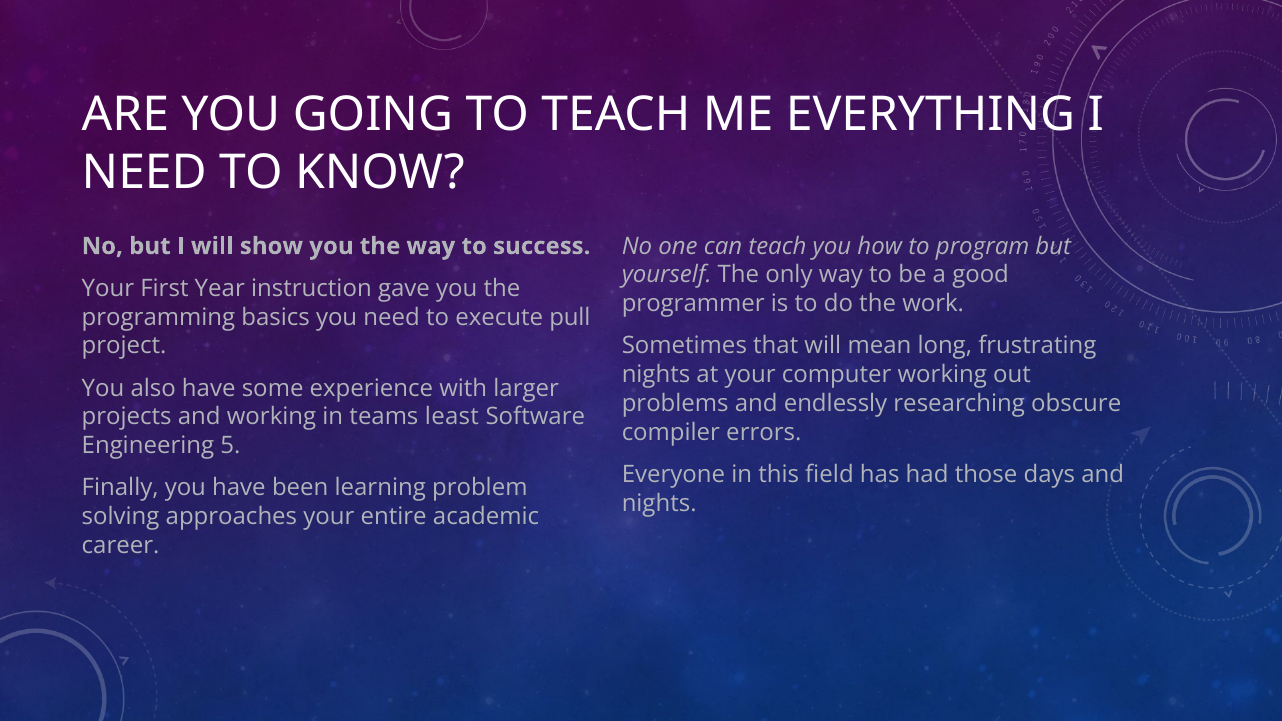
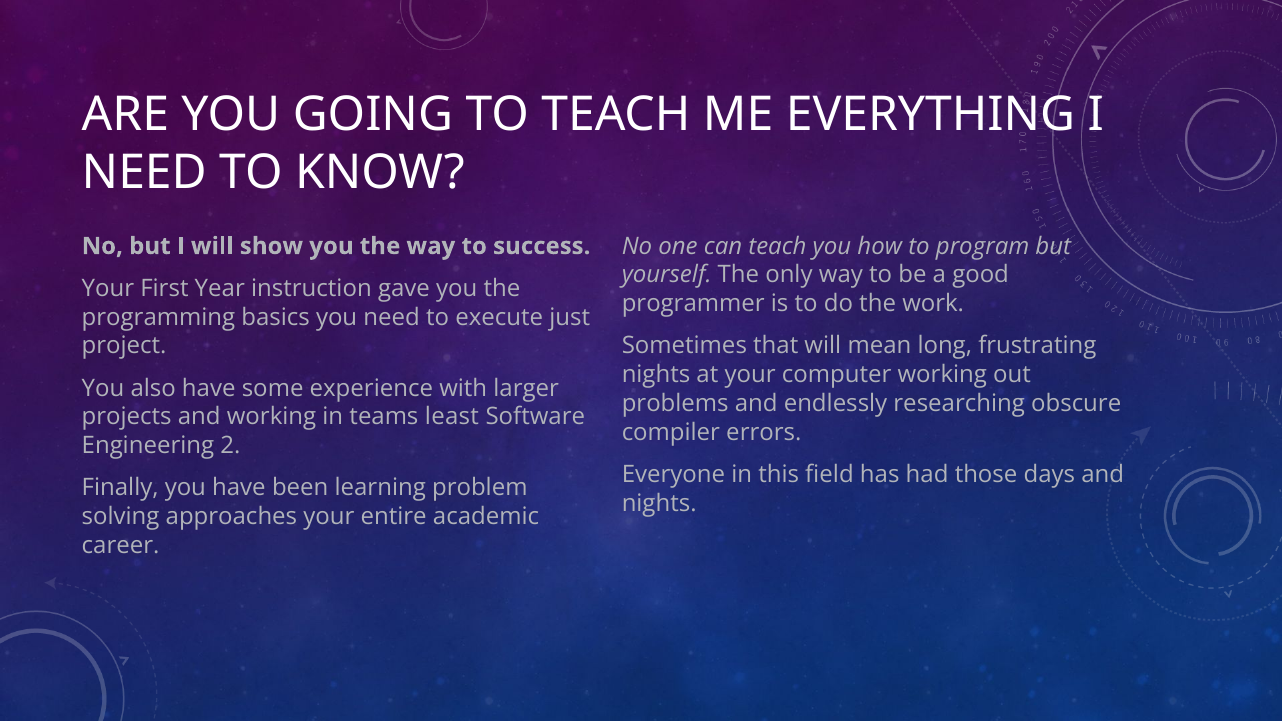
pull: pull -> just
5: 5 -> 2
